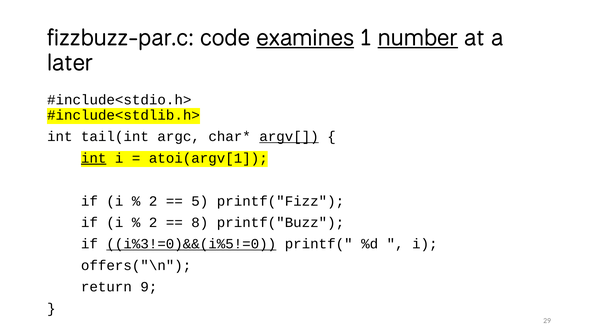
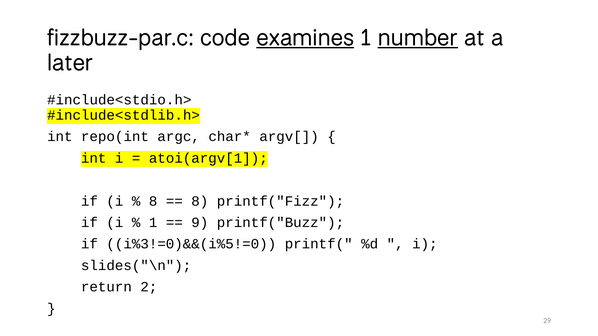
tail(int: tail(int -> repo(int
argv[ underline: present -> none
int at (94, 158) underline: present -> none
2 at (153, 201): 2 -> 8
5 at (200, 201): 5 -> 8
2 at (153, 223): 2 -> 1
8: 8 -> 9
i%3!=0)&&(i%5!=0 underline: present -> none
offers("\n: offers("\n -> slides("\n
9: 9 -> 2
